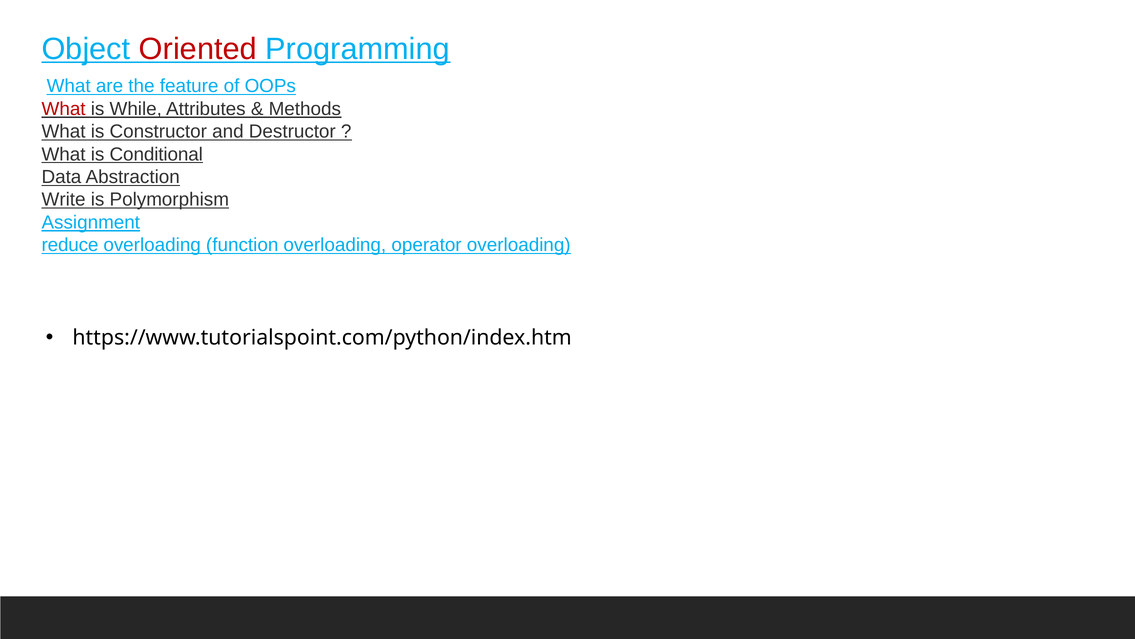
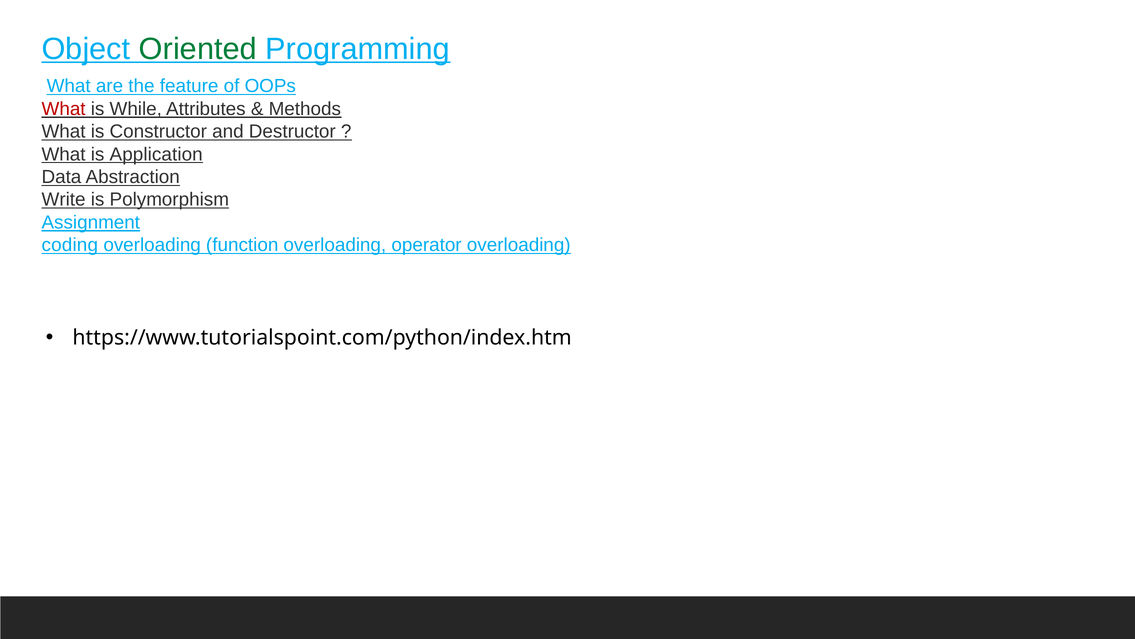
Oriented colour: red -> green
Conditional: Conditional -> Application
reduce: reduce -> coding
